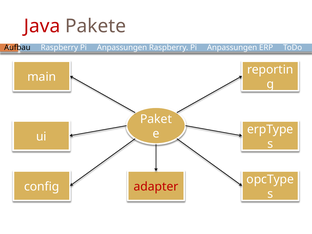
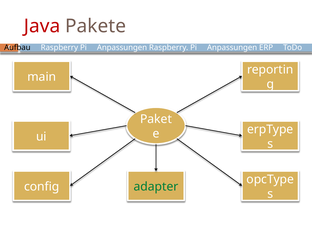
adapter colour: red -> green
